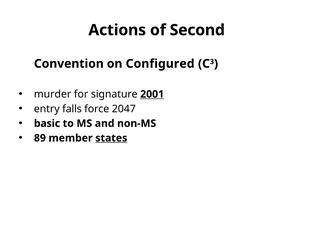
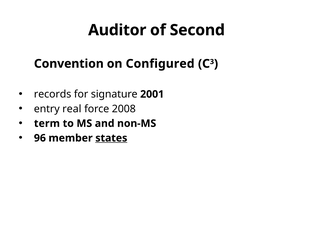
Actions: Actions -> Auditor
murder: murder -> records
2001 underline: present -> none
falls: falls -> real
2047: 2047 -> 2008
basic: basic -> term
89: 89 -> 96
